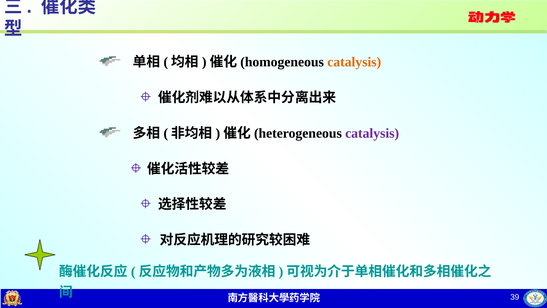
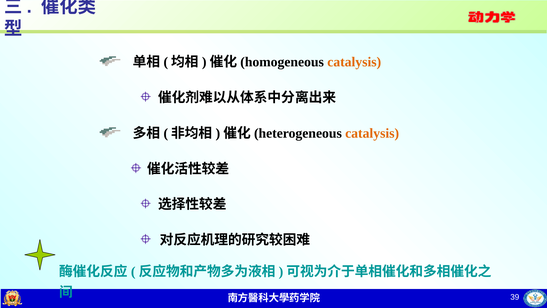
catalysis at (372, 133) colour: purple -> orange
